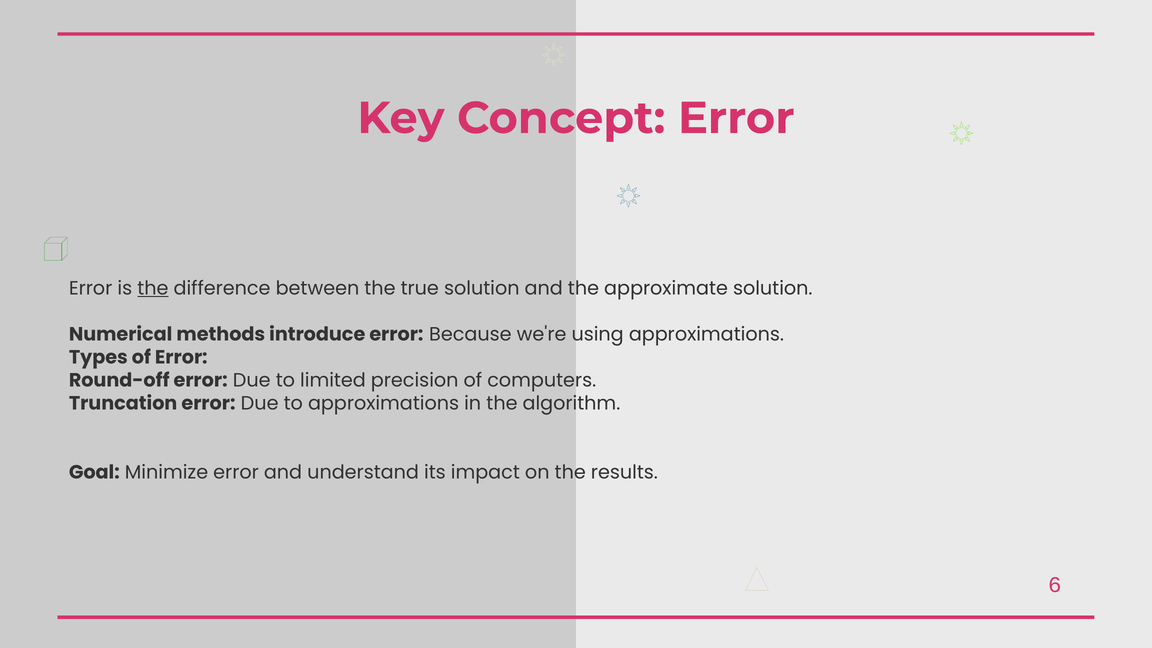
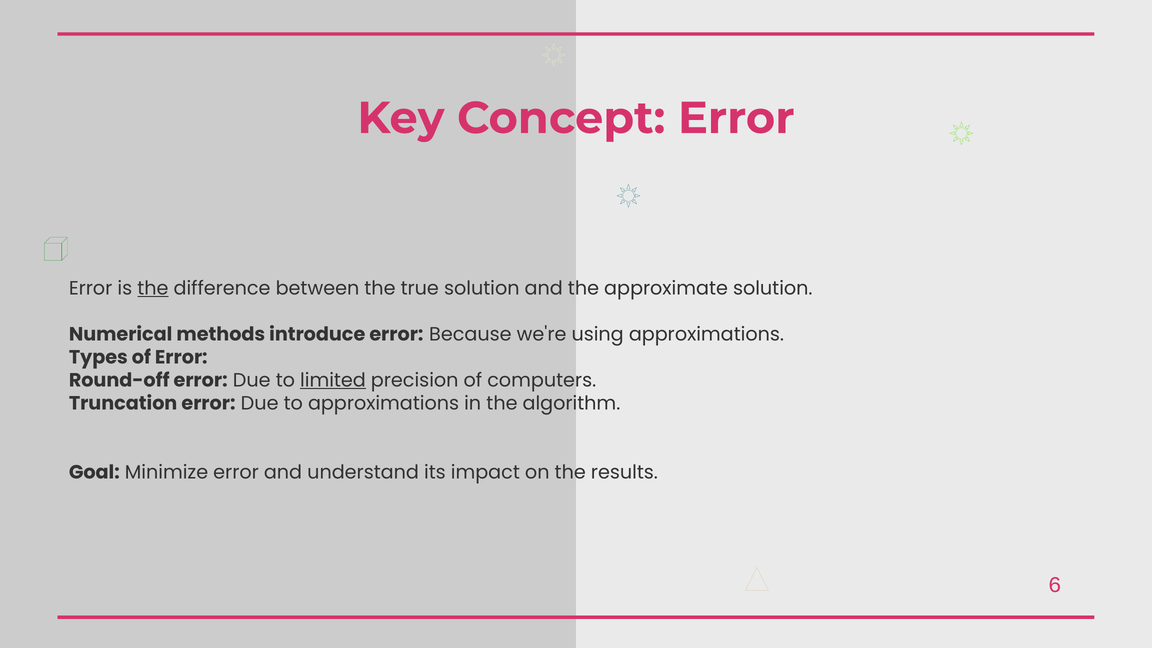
limited underline: none -> present
